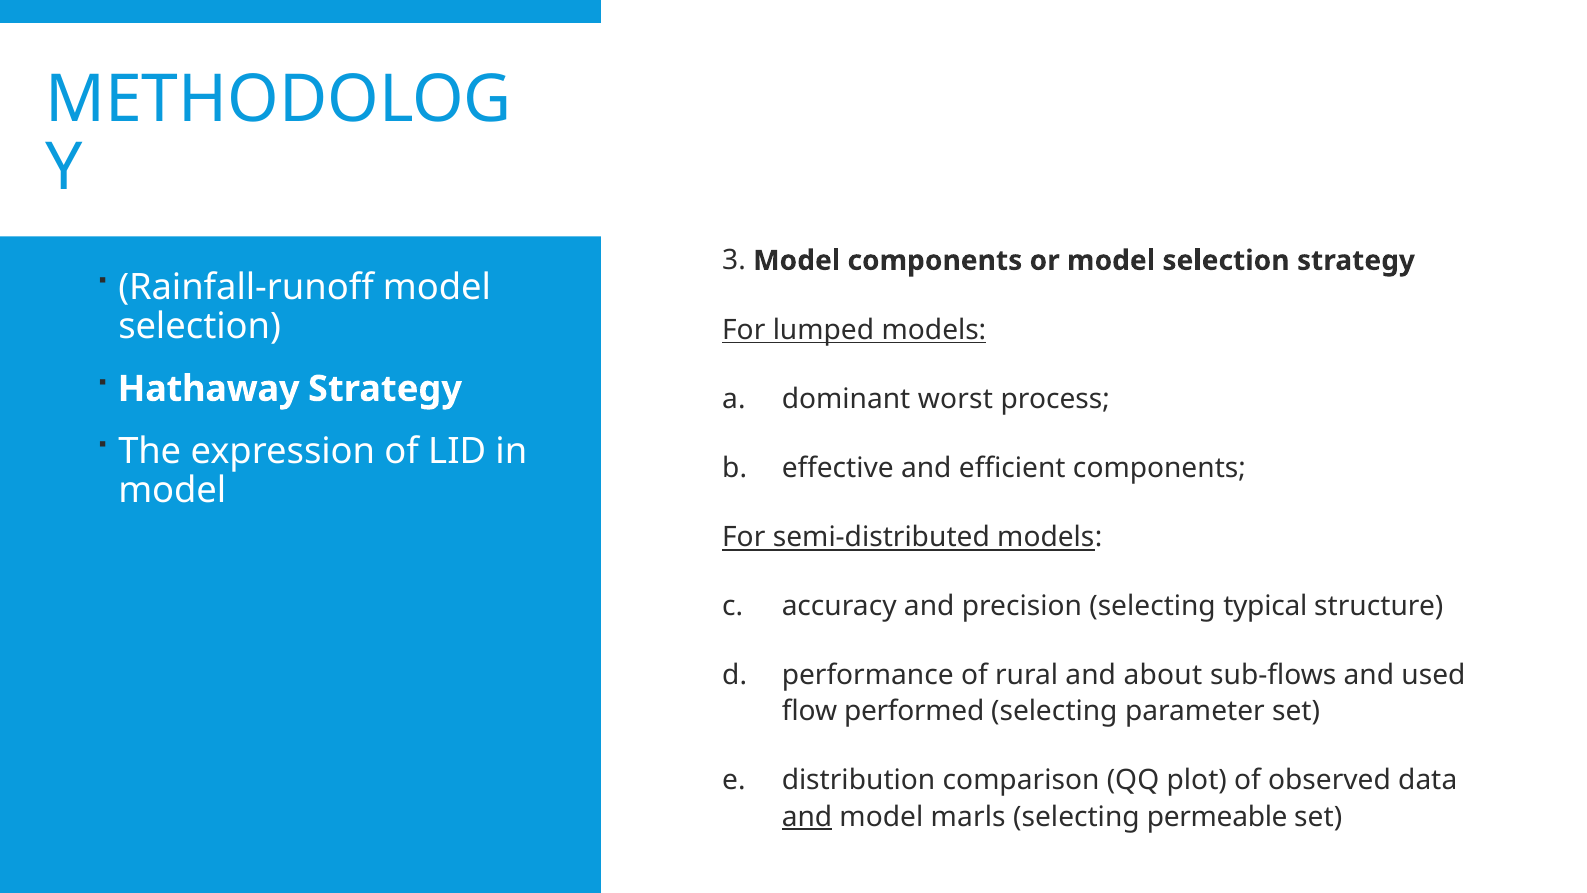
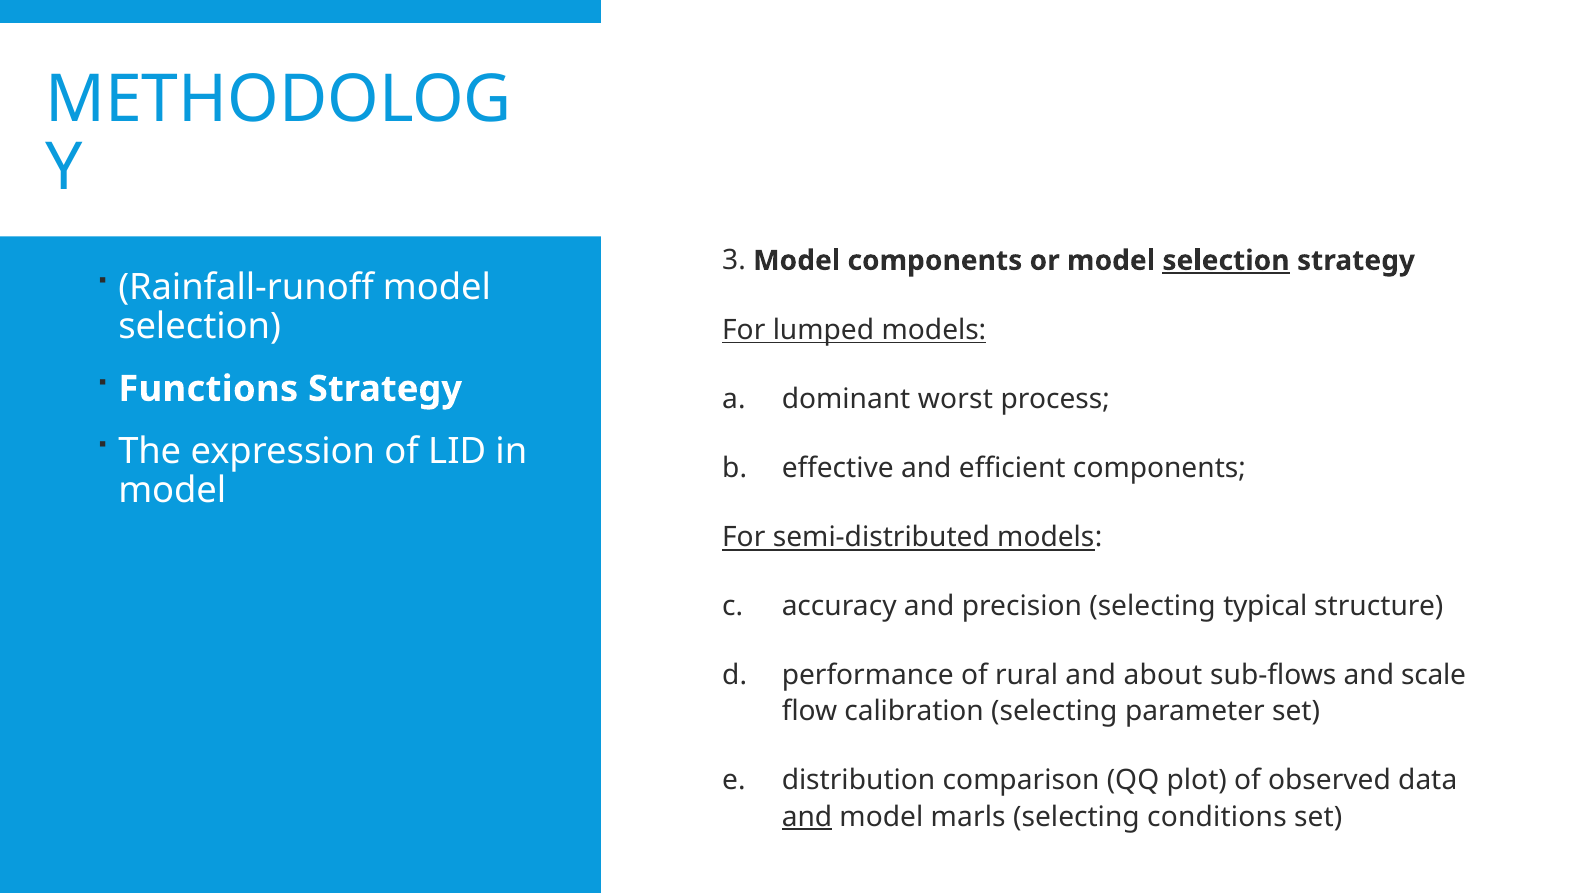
selection at (1226, 260) underline: none -> present
Hathaway: Hathaway -> Functions
used: used -> scale
performed: performed -> calibration
permeable: permeable -> conditions
